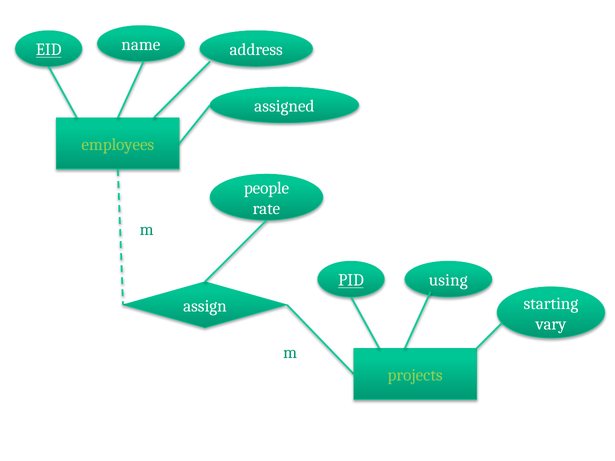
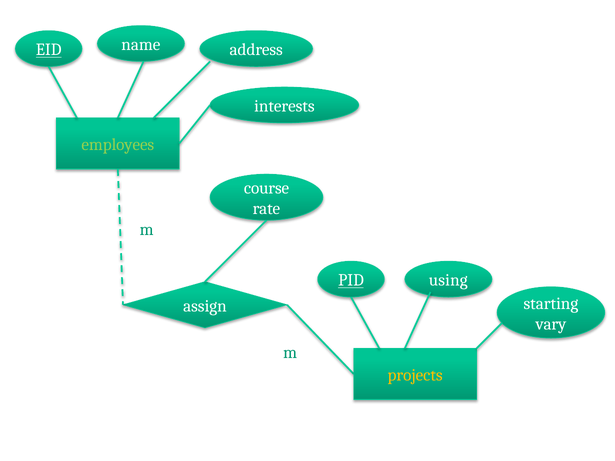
assigned: assigned -> interests
people: people -> course
projects colour: light green -> yellow
